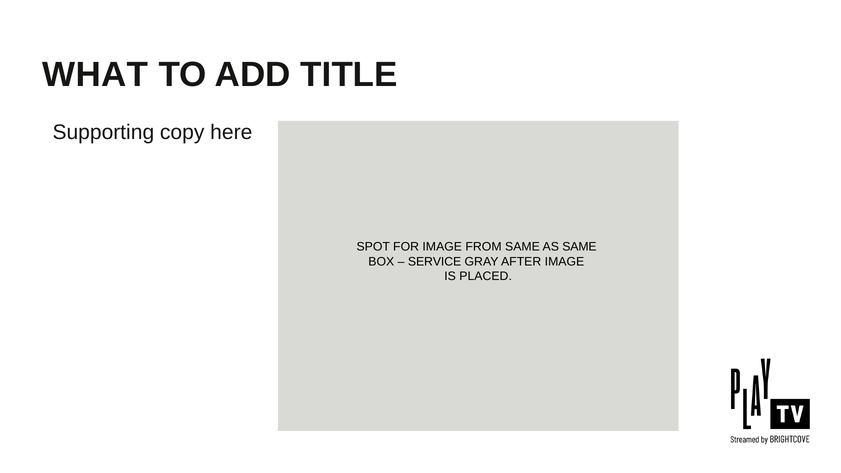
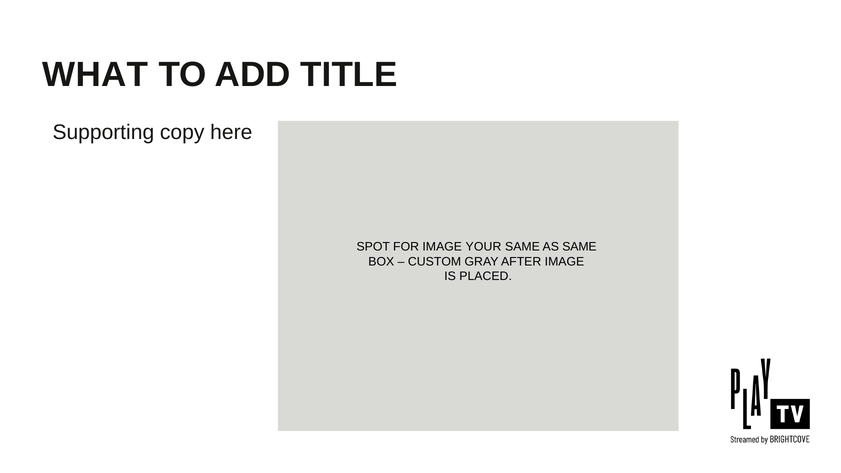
FROM: FROM -> YOUR
SERVICE: SERVICE -> CUSTOM
